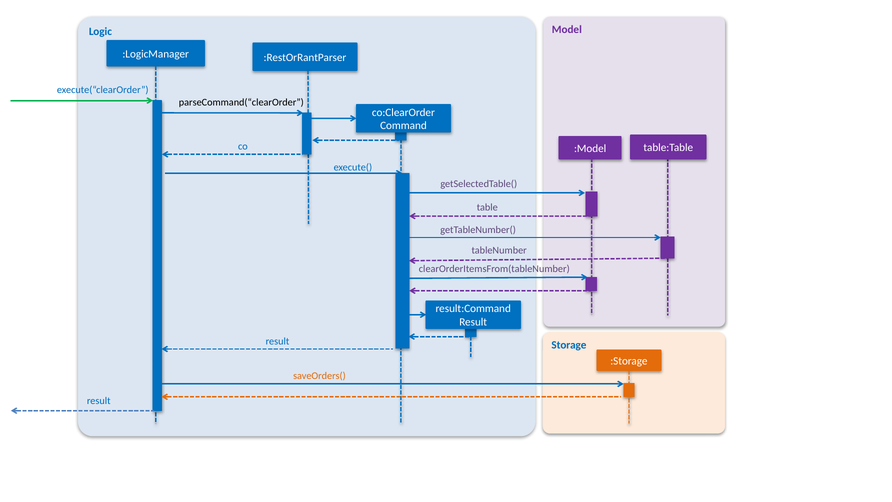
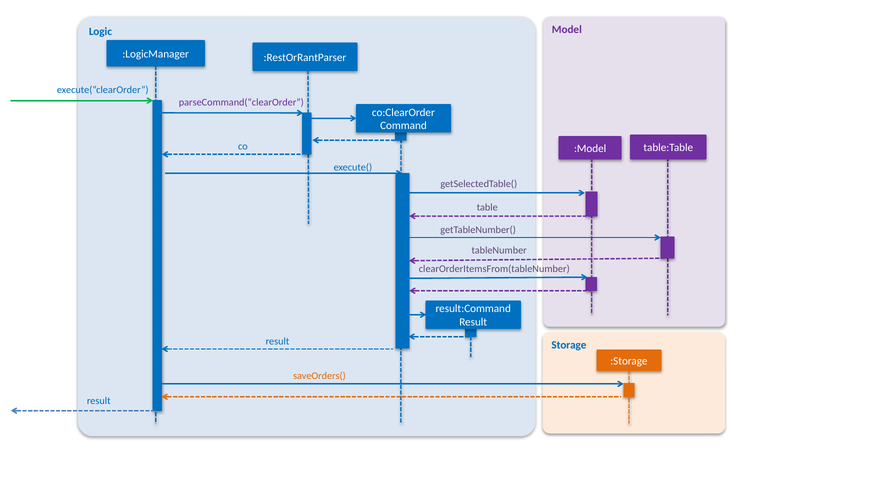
parseCommand(“clearOrder colour: black -> purple
